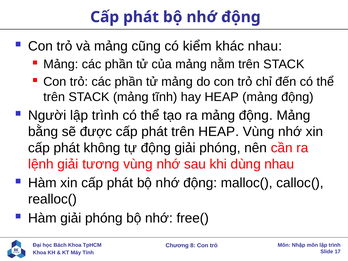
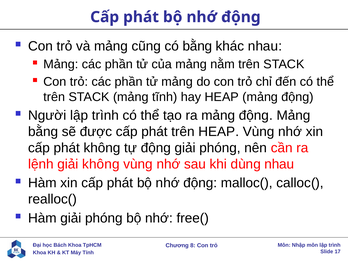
có kiểm: kiểm -> bằng
giải tương: tương -> không
